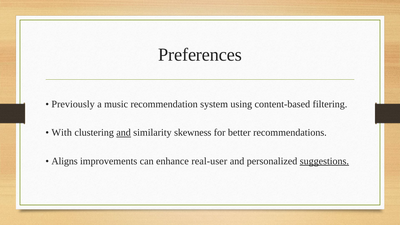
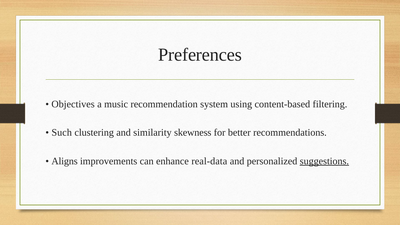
Previously: Previously -> Objectives
With: With -> Such
and at (124, 133) underline: present -> none
real-user: real-user -> real-data
